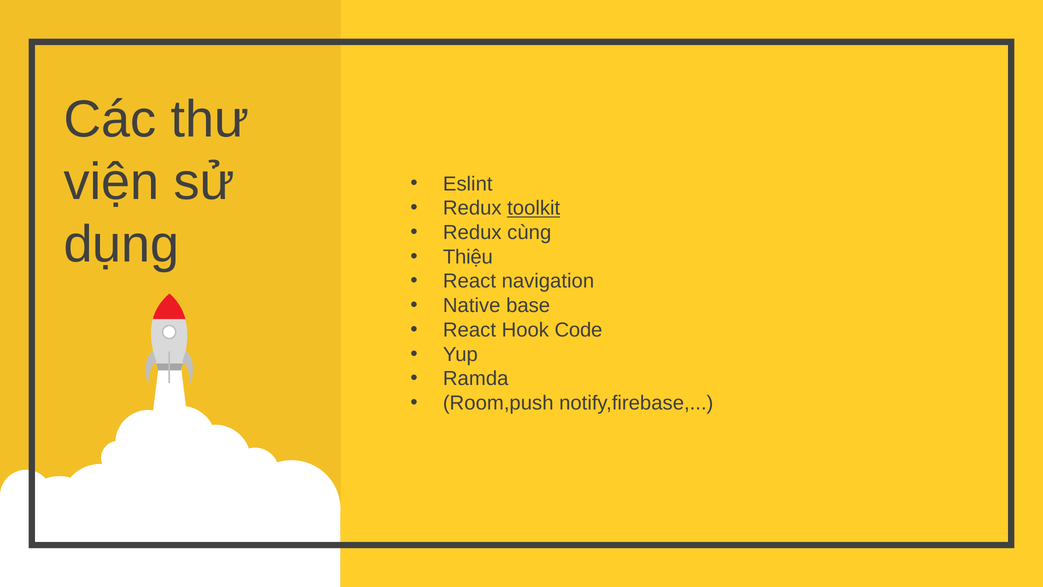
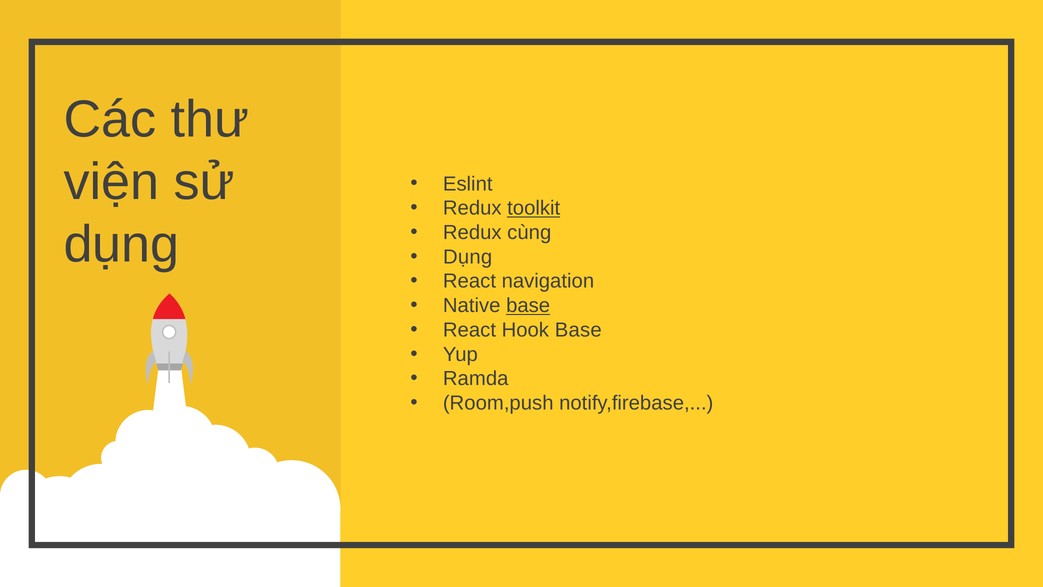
Thiệu at (468, 257): Thiệu -> Dụng
base at (528, 306) underline: none -> present
Hook Code: Code -> Base
